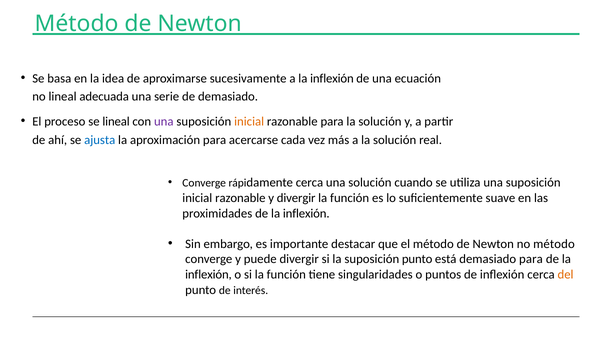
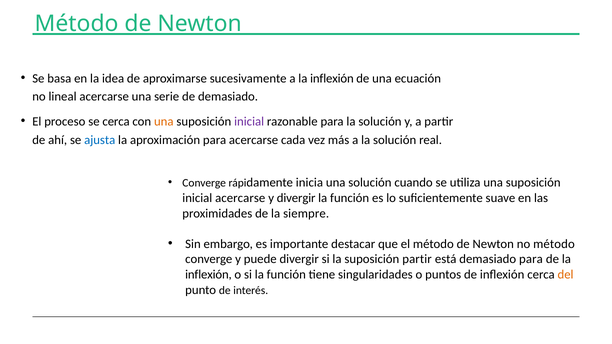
lineal adecuada: adecuada -> acercarse
se lineal: lineal -> cerca
una at (164, 122) colour: purple -> orange
inicial at (249, 122) colour: orange -> purple
rápidamente cerca: cerca -> inicia
razonable at (240, 198): razonable -> acercarse
proximidades de la inflexión: inflexión -> siempre
suposición punto: punto -> partir
